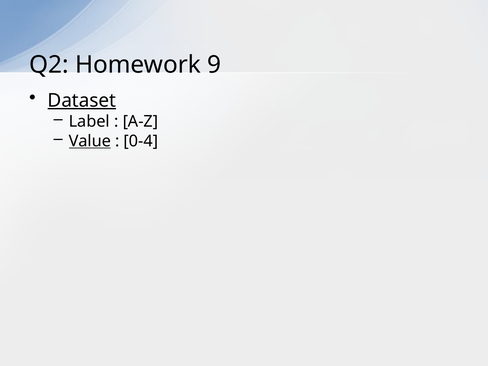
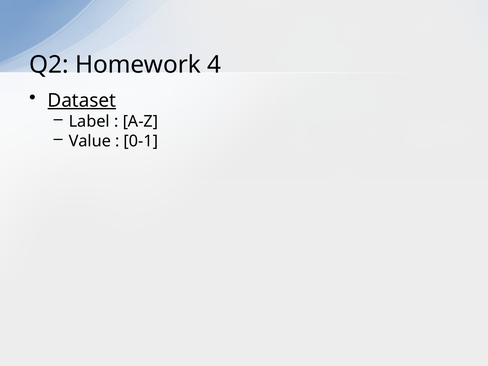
9: 9 -> 4
Value underline: present -> none
0-4: 0-4 -> 0-1
